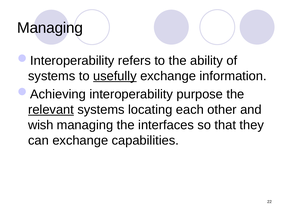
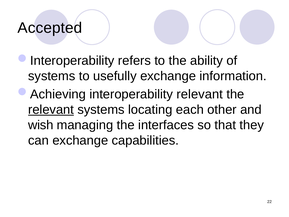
Managing at (50, 28): Managing -> Accepted
usefully underline: present -> none
interoperability purpose: purpose -> relevant
